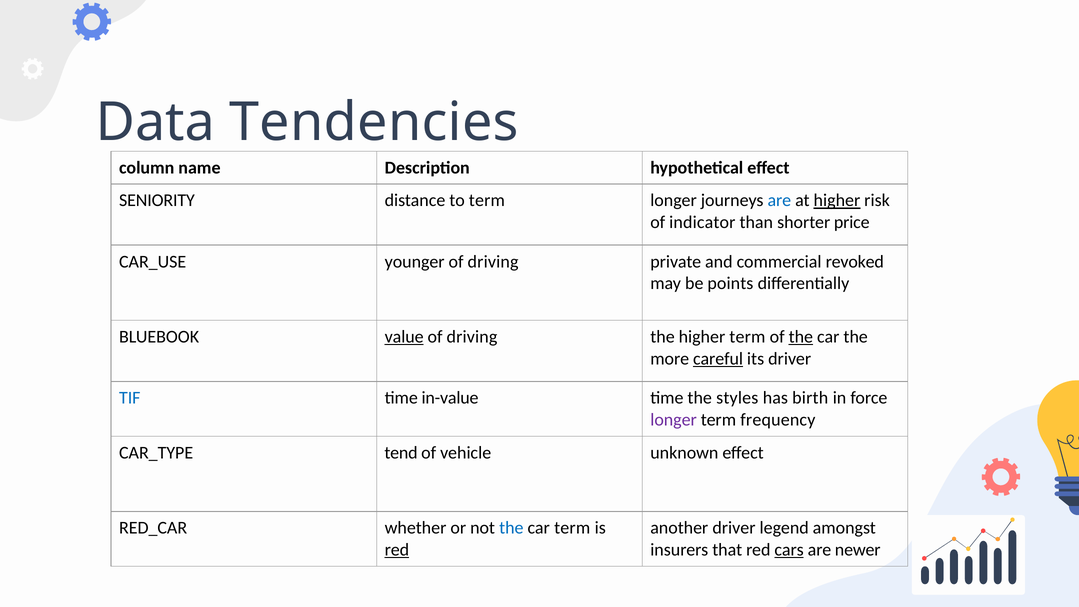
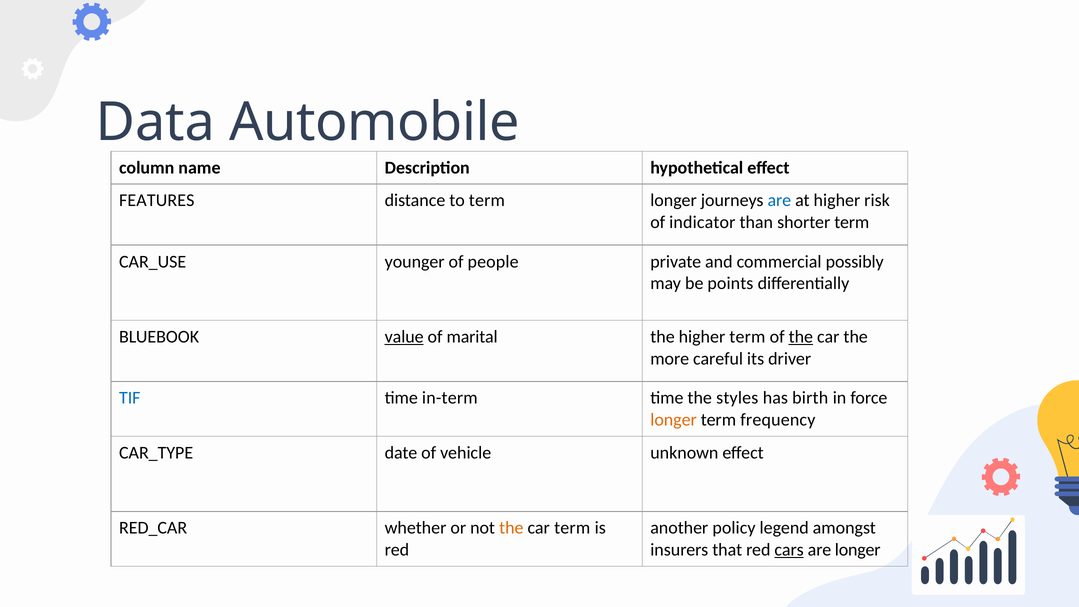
Tendencies: Tendencies -> Automobile
SENIORITY: SENIORITY -> FEATURES
higher at (837, 201) underline: present -> none
shorter price: price -> term
driving at (493, 262): driving -> people
revoked: revoked -> possibly
driving at (472, 337): driving -> marital
careful underline: present -> none
in-value: in-value -> in-term
longer at (674, 420) colour: purple -> orange
tend: tend -> date
the at (511, 528) colour: blue -> orange
another driver: driver -> policy
red at (397, 550) underline: present -> none
are newer: newer -> longer
